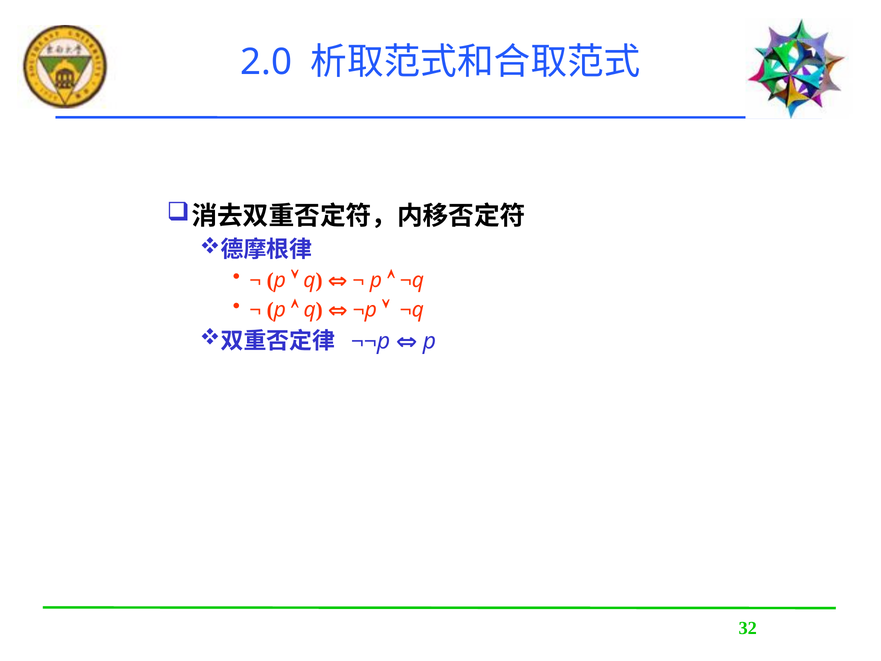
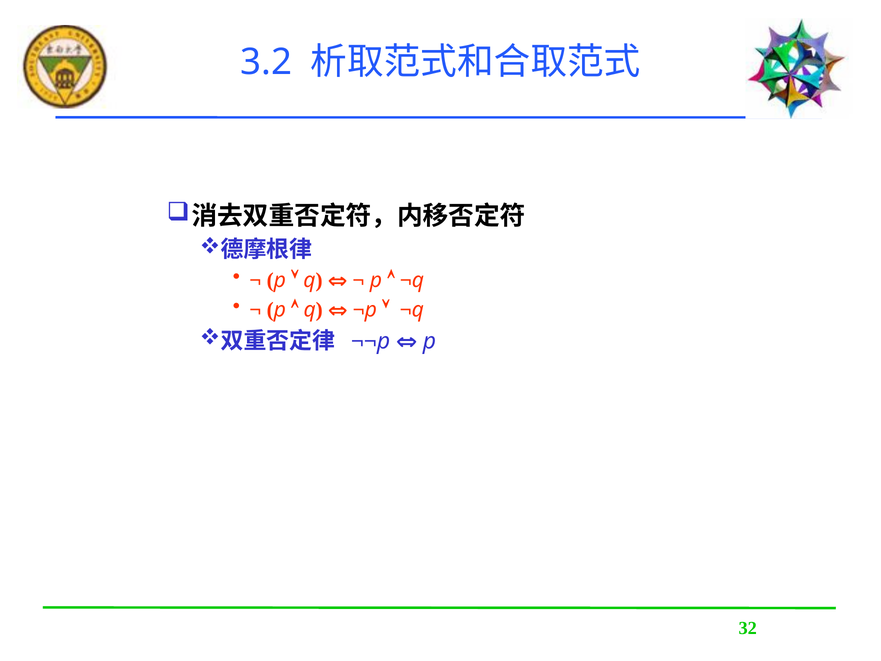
2.0: 2.0 -> 3.2
